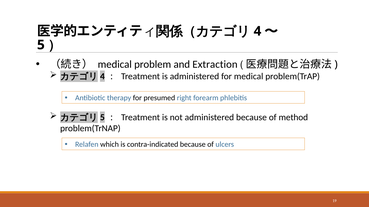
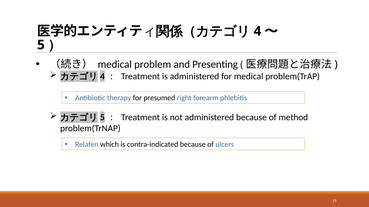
Extraction: Extraction -> Presenting
